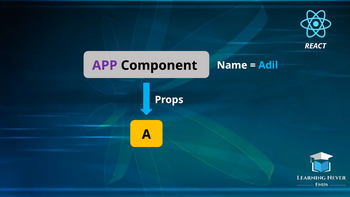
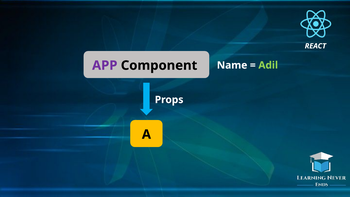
Adil colour: light blue -> light green
